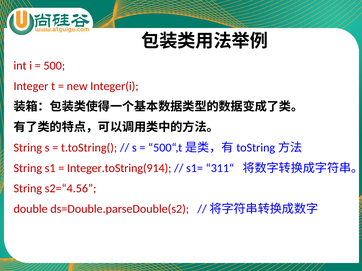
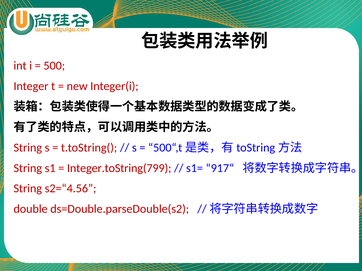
Integer.toString(914: Integer.toString(914 -> Integer.toString(799
311“: 311“ -> 917“
